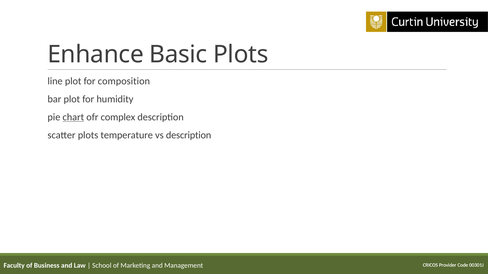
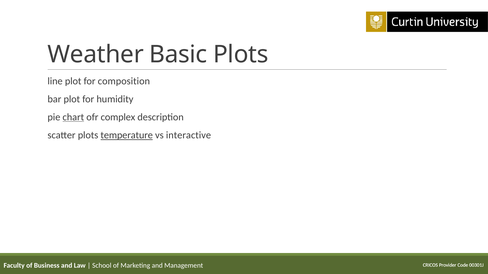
Enhance: Enhance -> Weather
temperature underline: none -> present
vs description: description -> interactive
